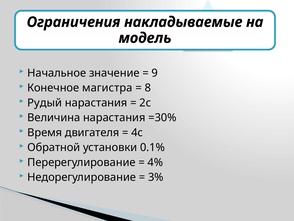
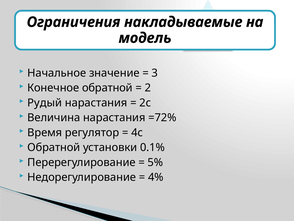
9: 9 -> 3
Конечное магистра: магистра -> обратной
8: 8 -> 2
=30%: =30% -> =72%
двигателя: двигателя -> регулятор
4%: 4% -> 5%
3%: 3% -> 4%
